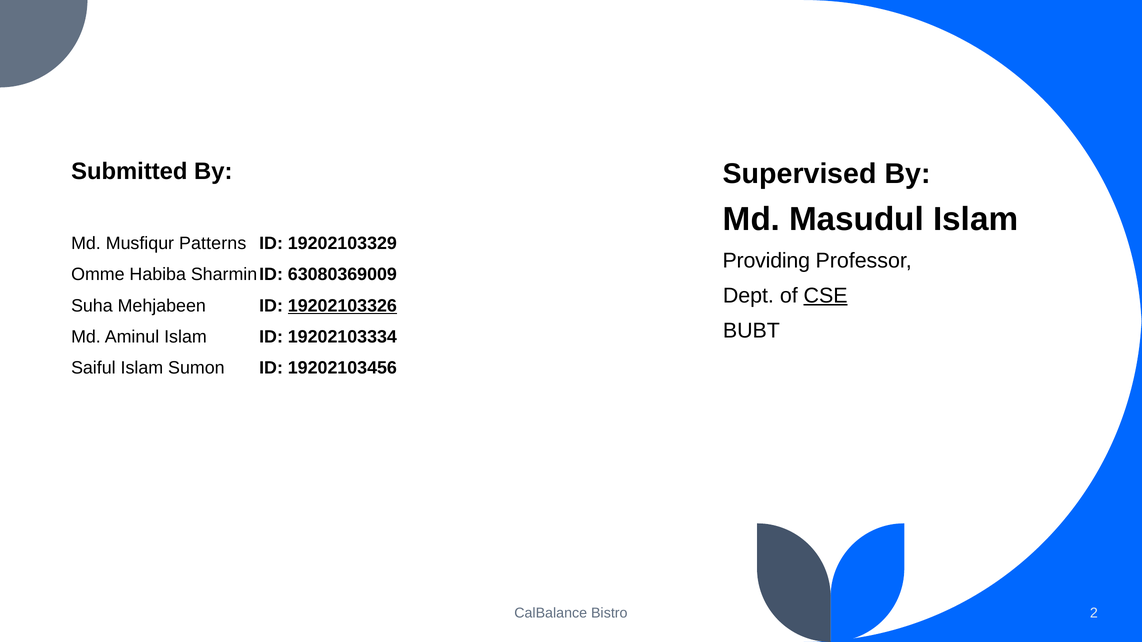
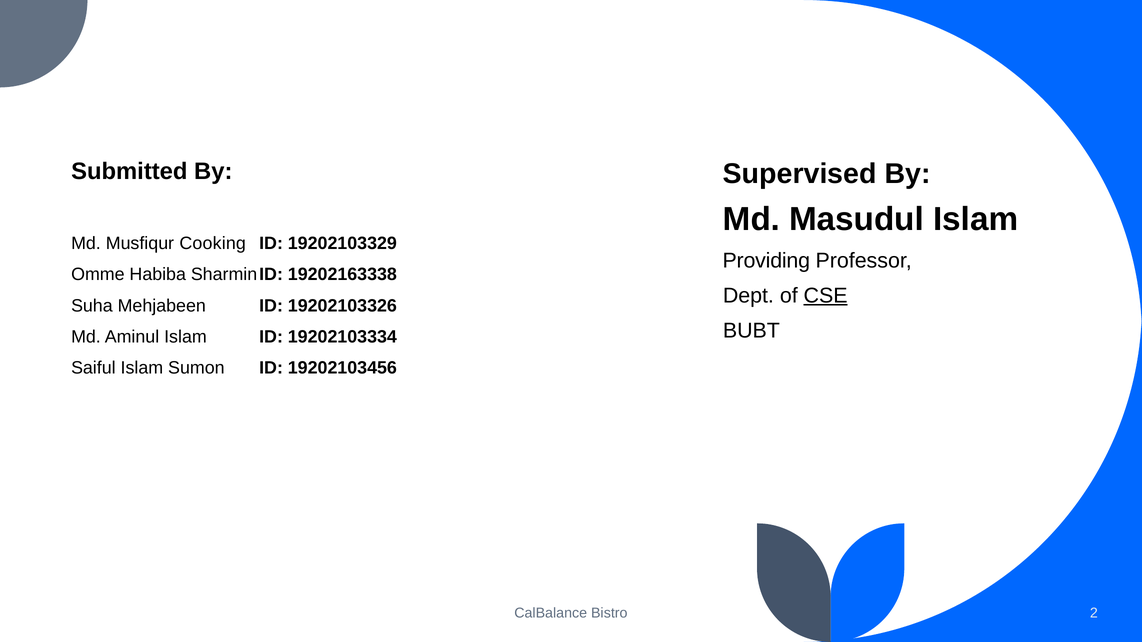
Patterns: Patterns -> Cooking
63080369009: 63080369009 -> 19202163338
19202103326 underline: present -> none
